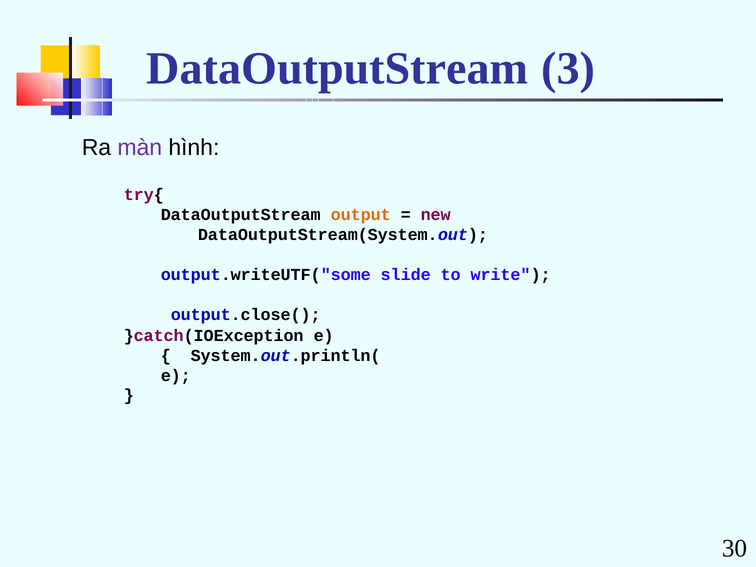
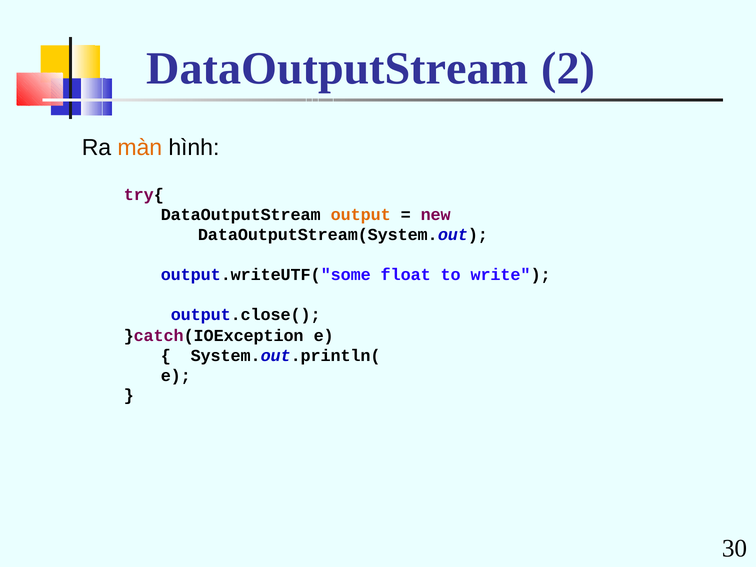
3: 3 -> 2
màn colour: purple -> orange
slide: slide -> float
